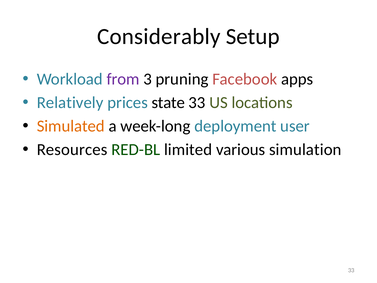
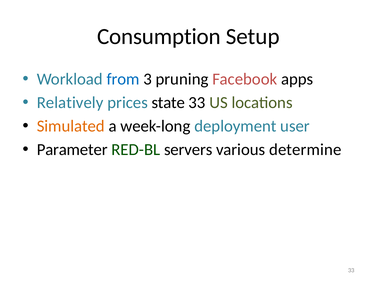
Considerably: Considerably -> Consumption
from colour: purple -> blue
Resources: Resources -> Parameter
limited: limited -> servers
simulation: simulation -> determine
